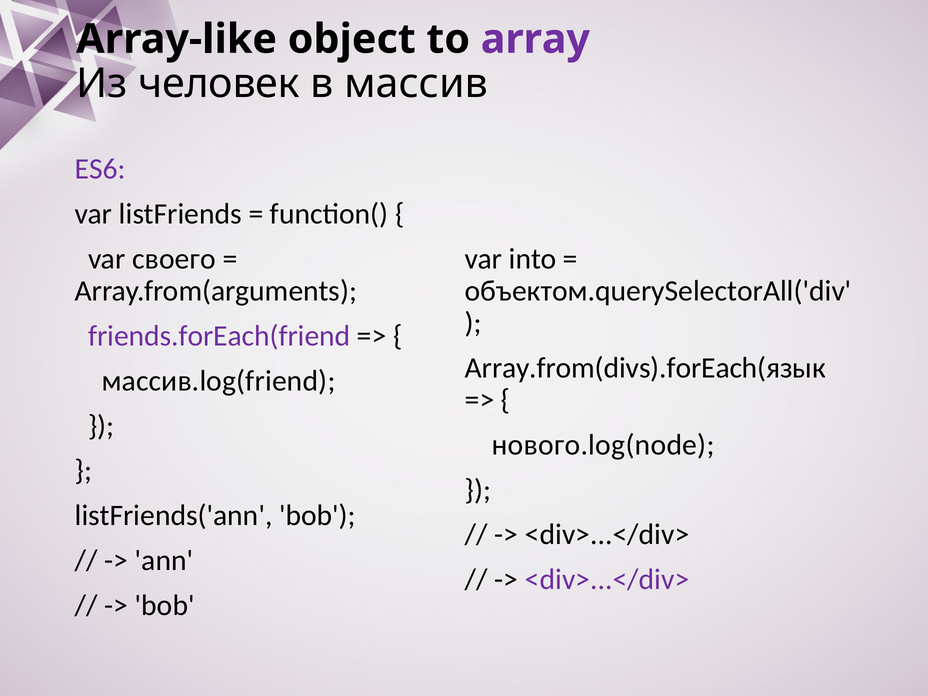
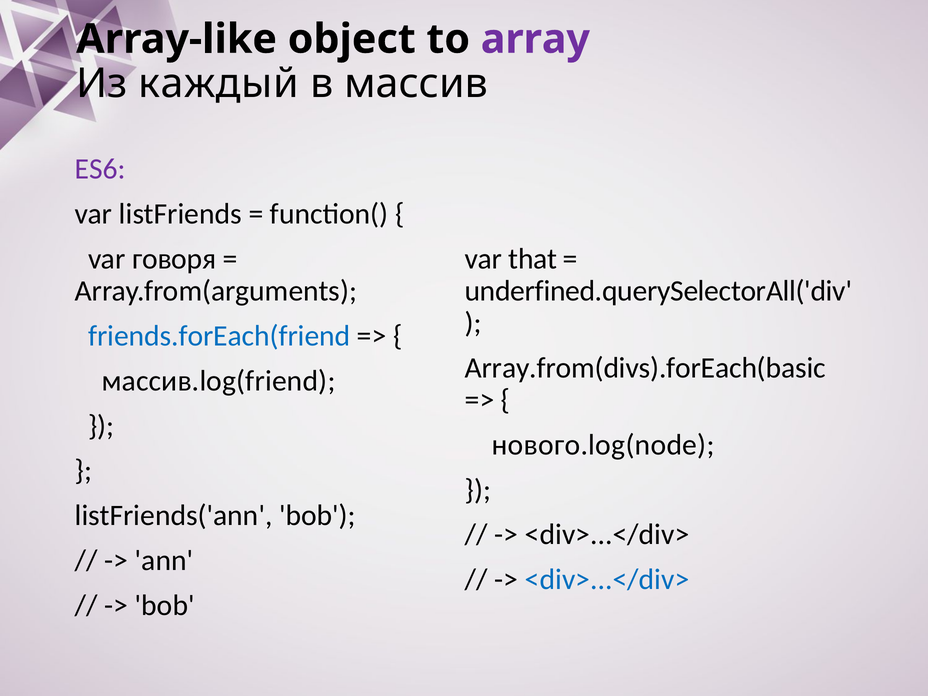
человек: человек -> каждый
своего: своего -> говоря
into: into -> that
объектом.querySelectorAll('div: объектом.querySelectorAll('div -> underfined.querySelectorAll('div
friends.forEach(friend colour: purple -> blue
Array.from(divs).forEach(язык: Array.from(divs).forEach(язык -> Array.from(divs).forEach(basic
<div>...</div> at (607, 580) colour: purple -> blue
